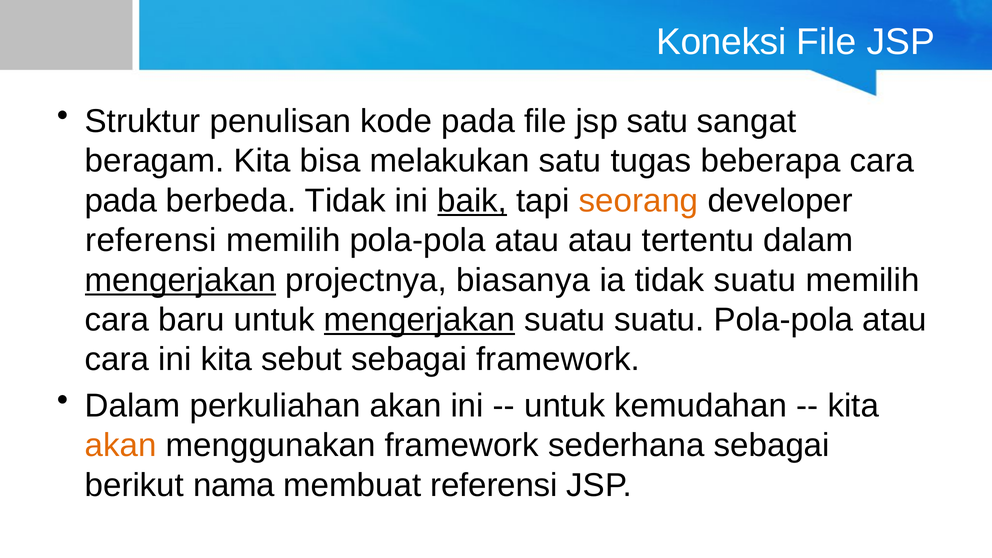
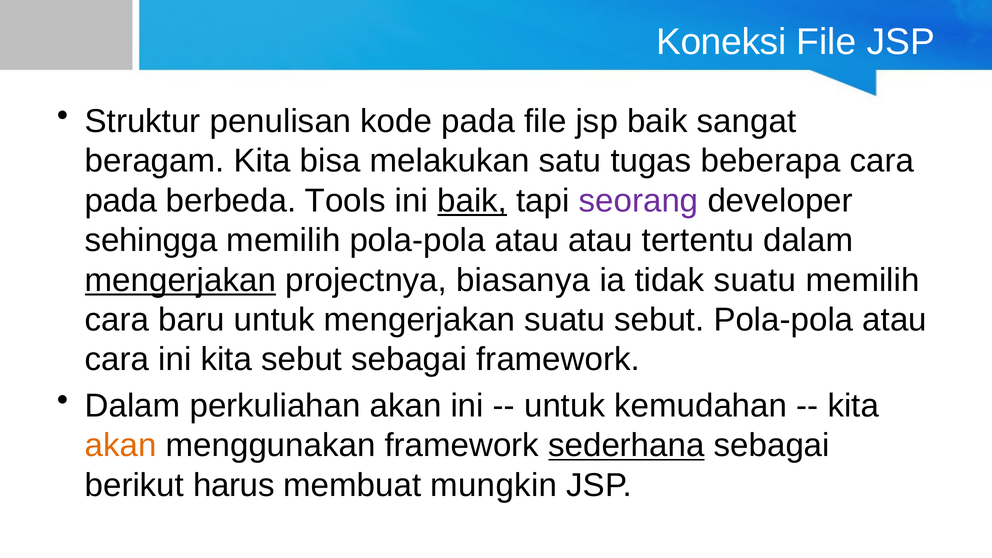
jsp satu: satu -> baik
berbeda Tidak: Tidak -> Tools
seorang colour: orange -> purple
referensi at (151, 240): referensi -> sehingga
mengerjakan at (419, 320) underline: present -> none
suatu suatu: suatu -> sebut
sederhana underline: none -> present
nama: nama -> harus
membuat referensi: referensi -> mungkin
